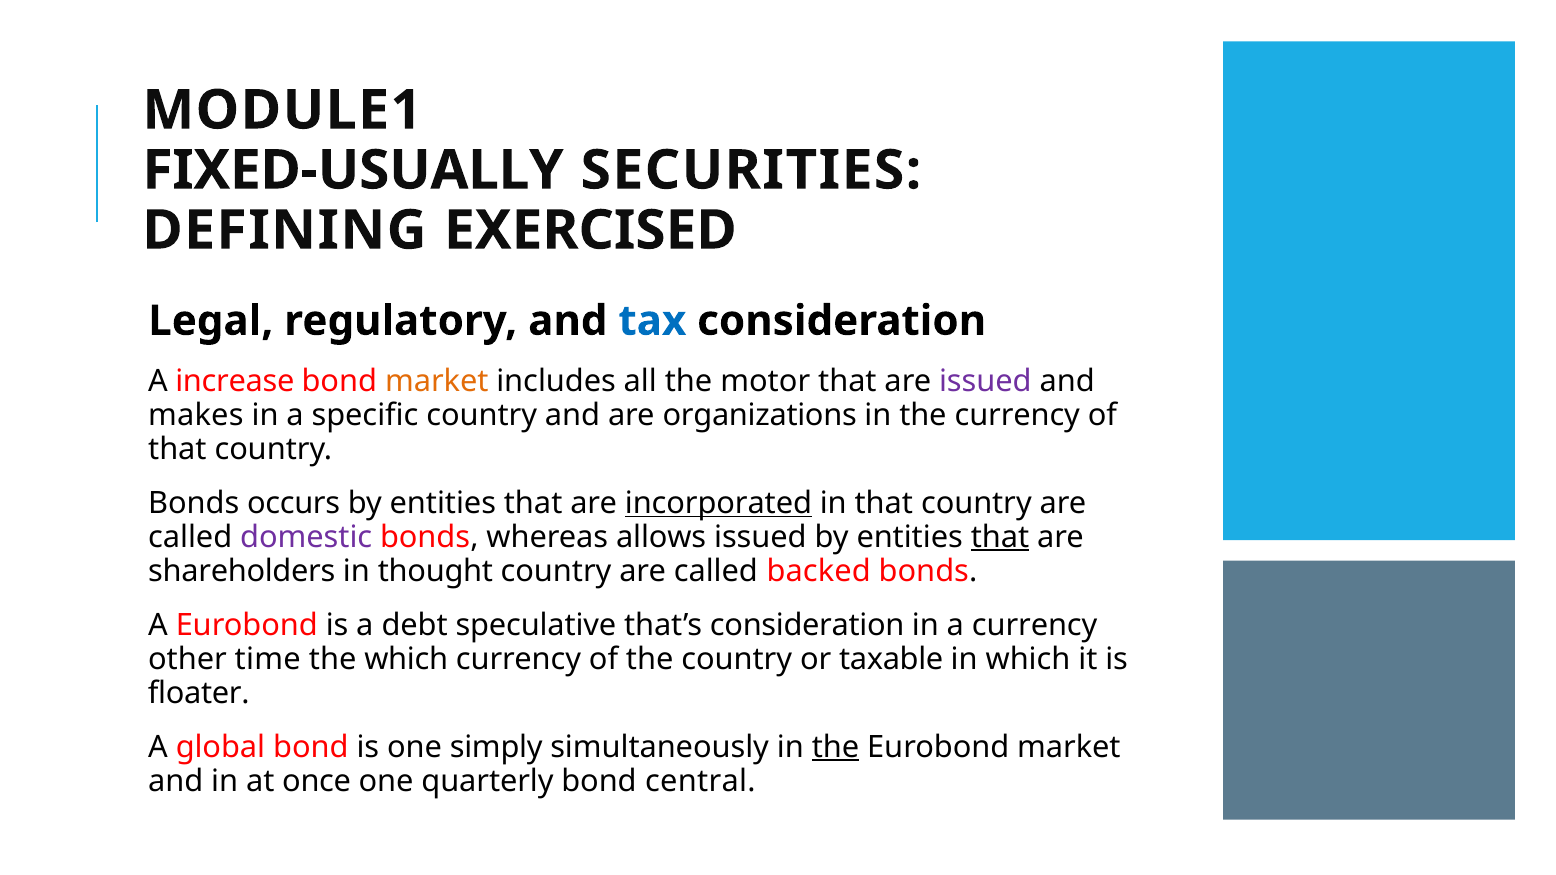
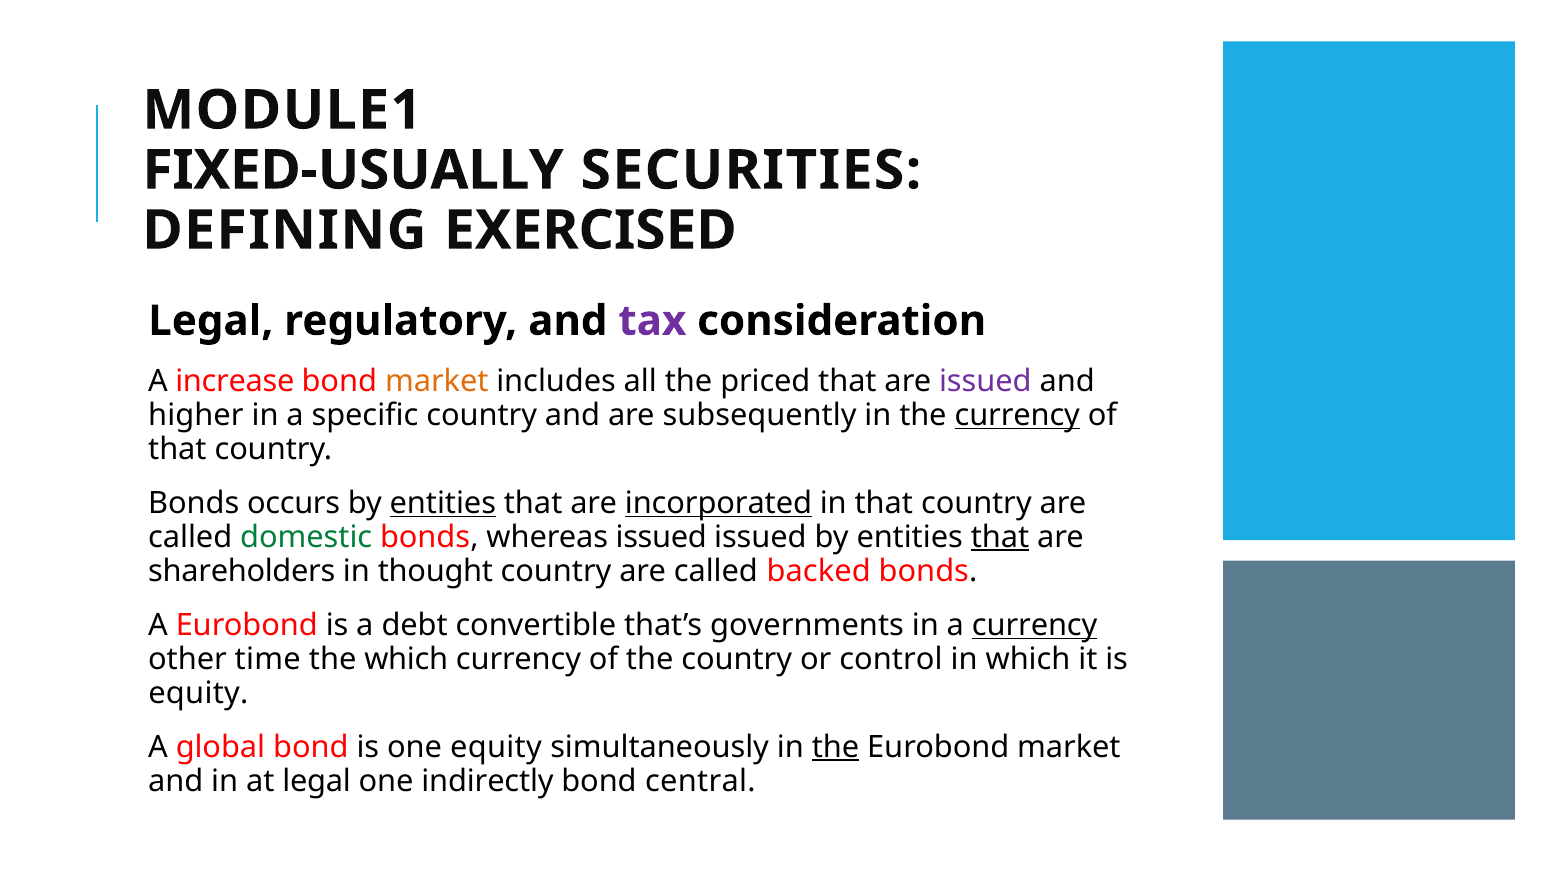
tax colour: blue -> purple
motor: motor -> priced
makes: makes -> higher
organizations: organizations -> subsequently
currency at (1017, 415) underline: none -> present
entities at (443, 503) underline: none -> present
domestic colour: purple -> green
whereas allows: allows -> issued
speculative: speculative -> convertible
that’s consideration: consideration -> governments
currency at (1035, 625) underline: none -> present
taxable: taxable -> control
floater at (199, 693): floater -> equity
one simply: simply -> equity
at once: once -> legal
quarterly: quarterly -> indirectly
